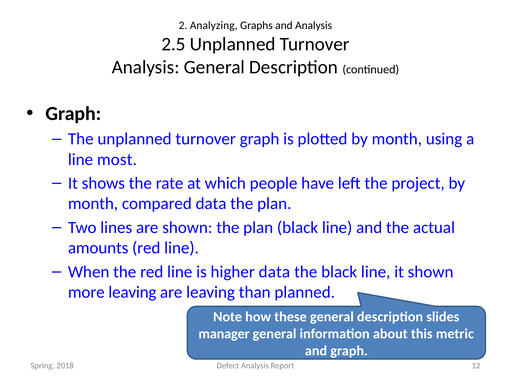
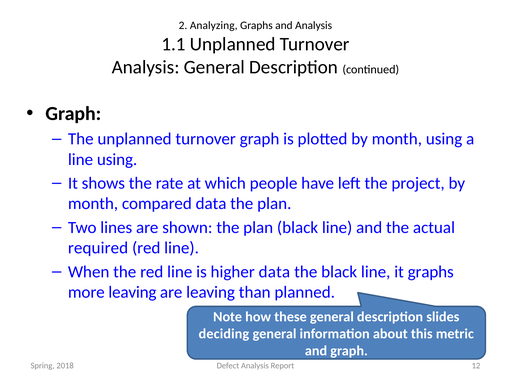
2.5: 2.5 -> 1.1
line most: most -> using
amounts: amounts -> required
it shown: shown -> graphs
manager: manager -> deciding
